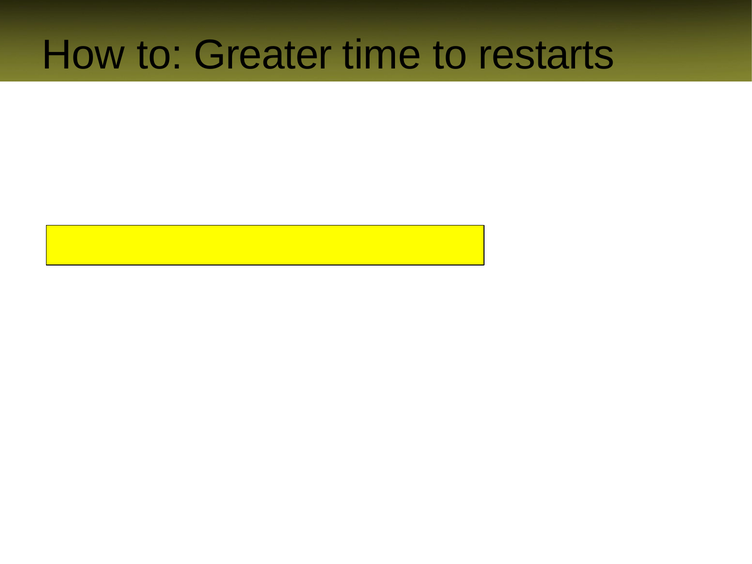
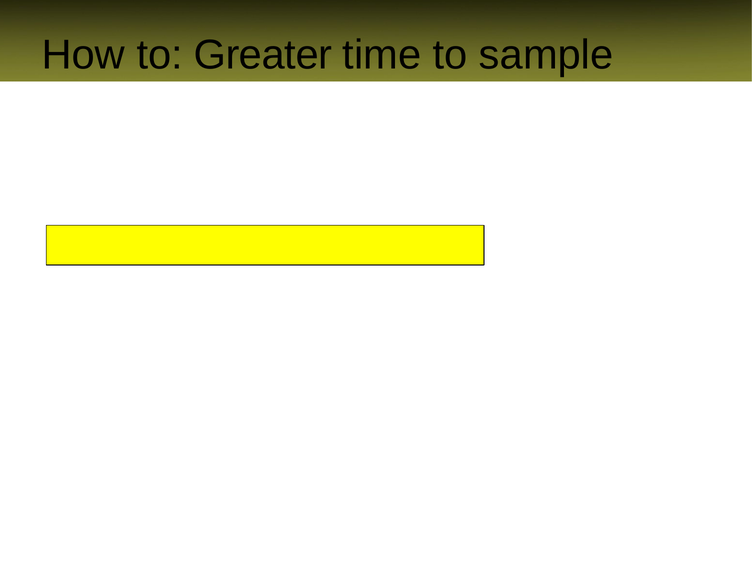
restarts: restarts -> sample
